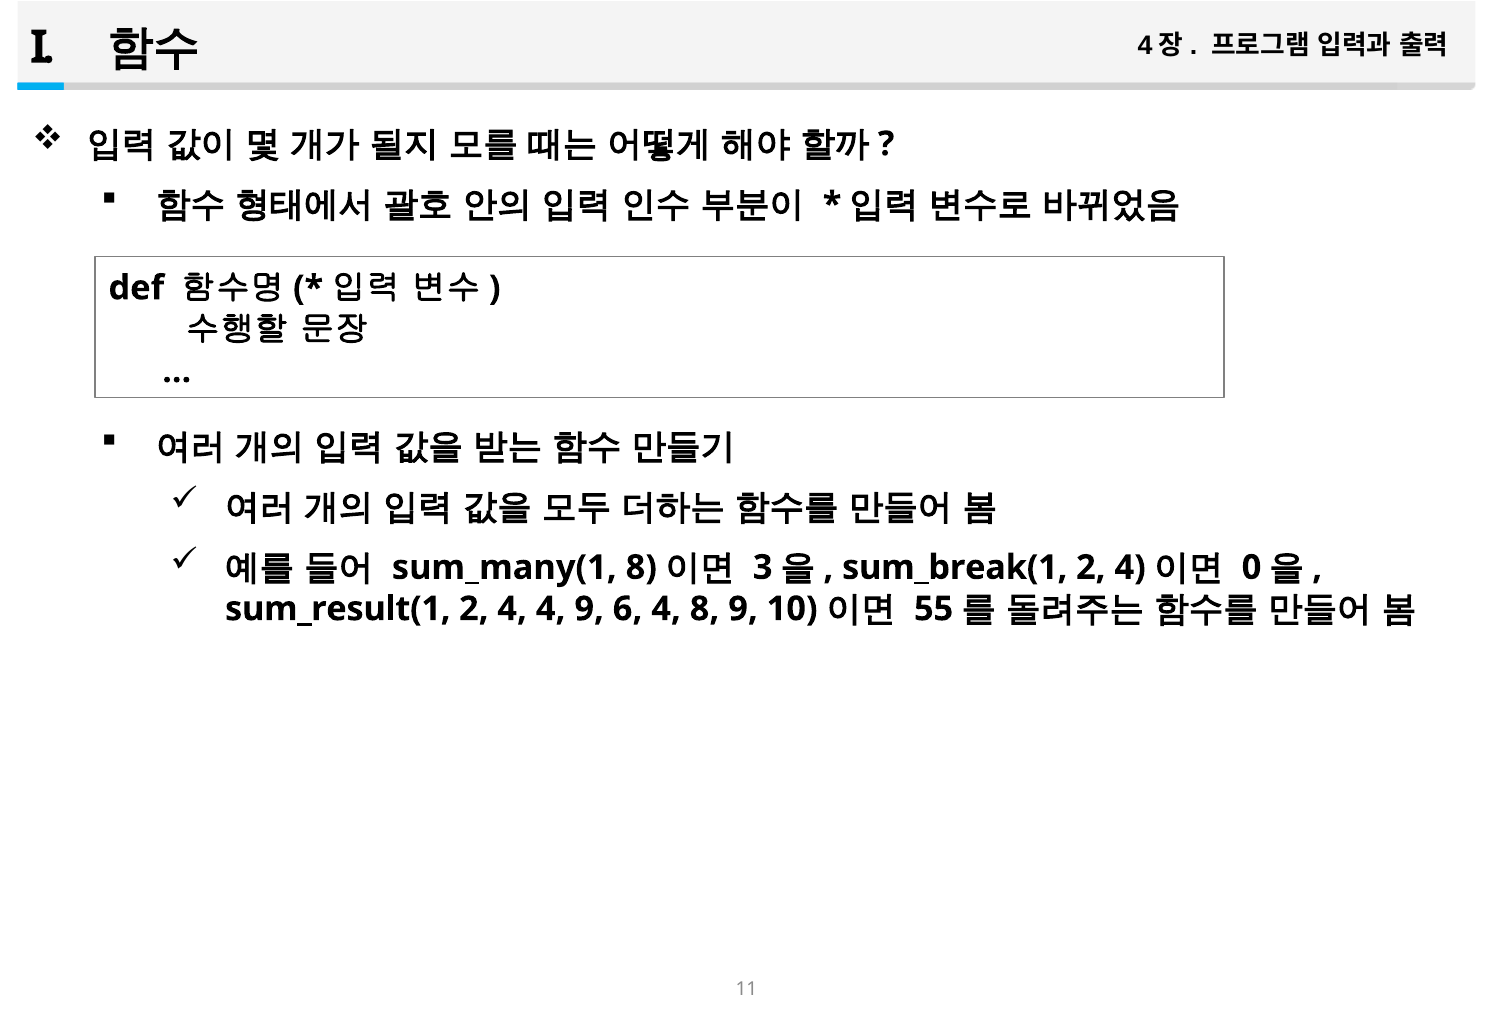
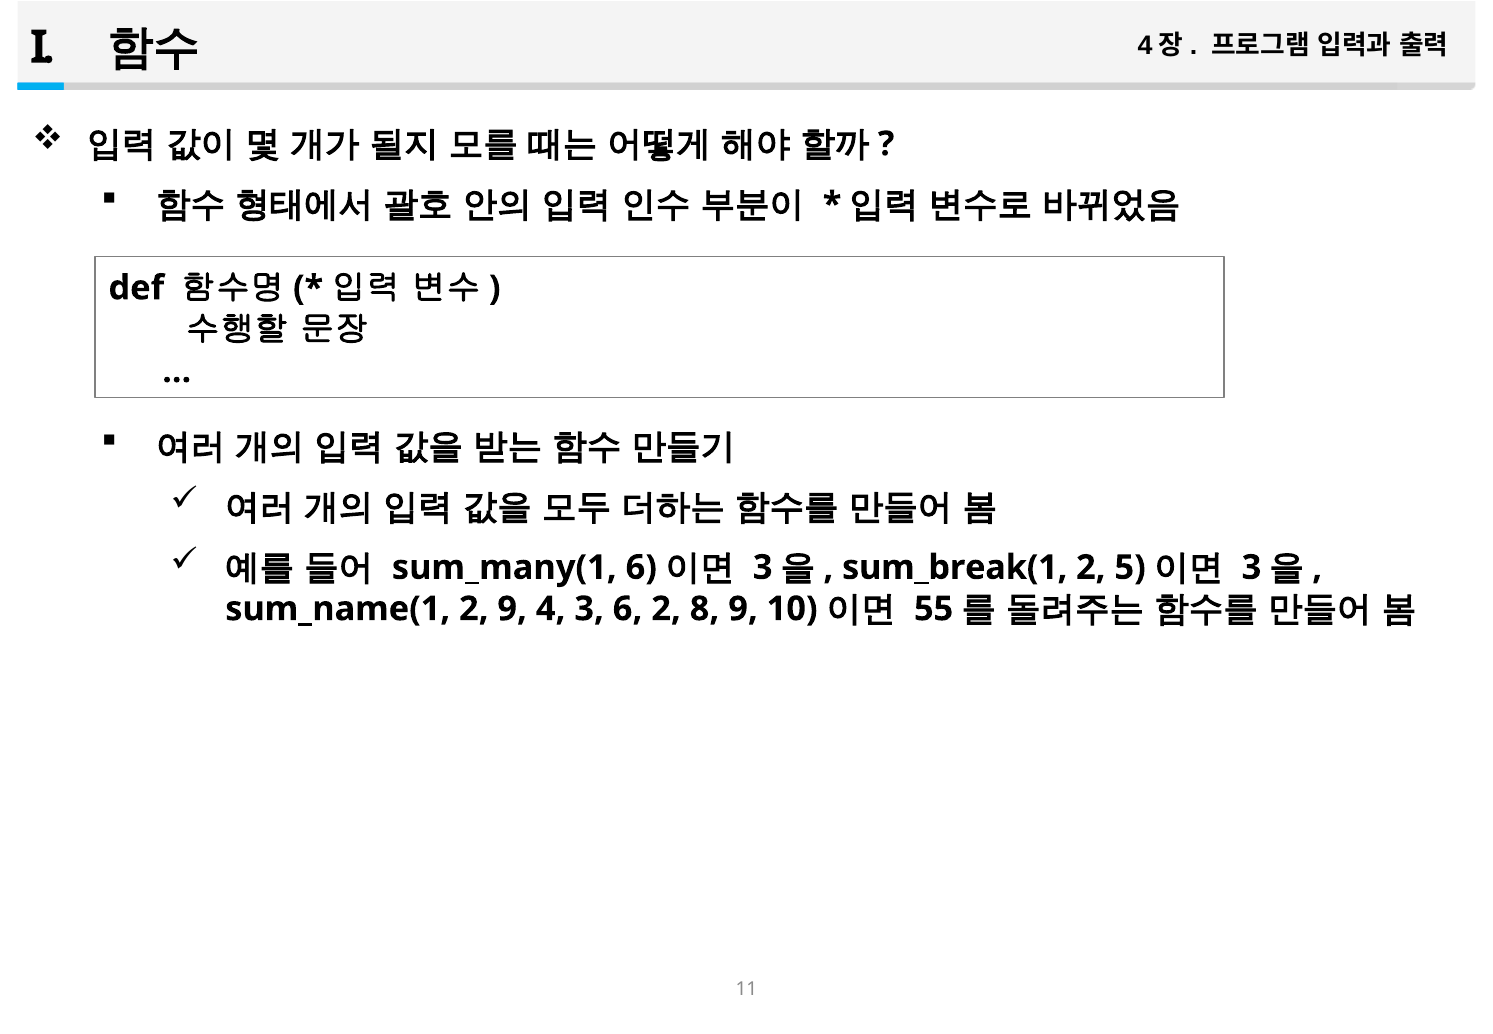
sum_many(1 8: 8 -> 6
4 at (1130, 568): 4 -> 5
0 at (1252, 568): 0 -> 3
sum_result(1: sum_result(1 -> sum_name(1
4 at (512, 609): 4 -> 9
4 9: 9 -> 3
6 4: 4 -> 2
